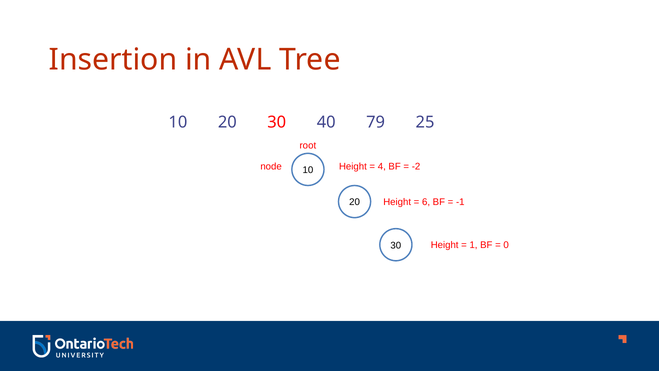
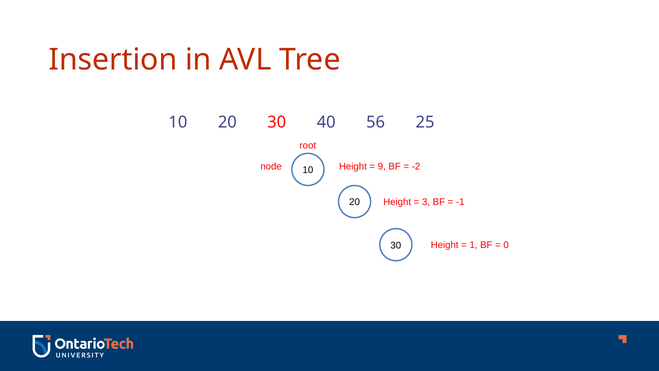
79: 79 -> 56
4: 4 -> 9
6: 6 -> 3
